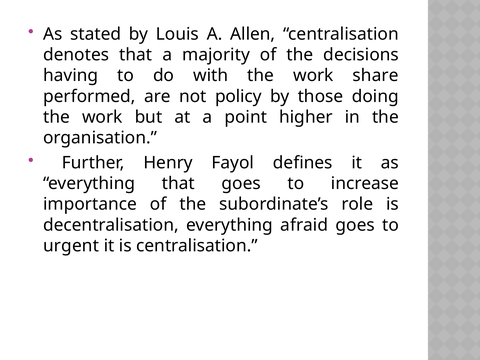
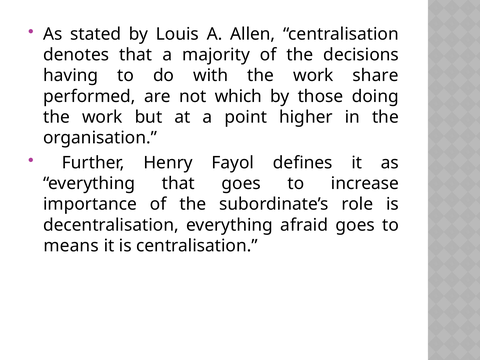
policy: policy -> which
urgent: urgent -> means
